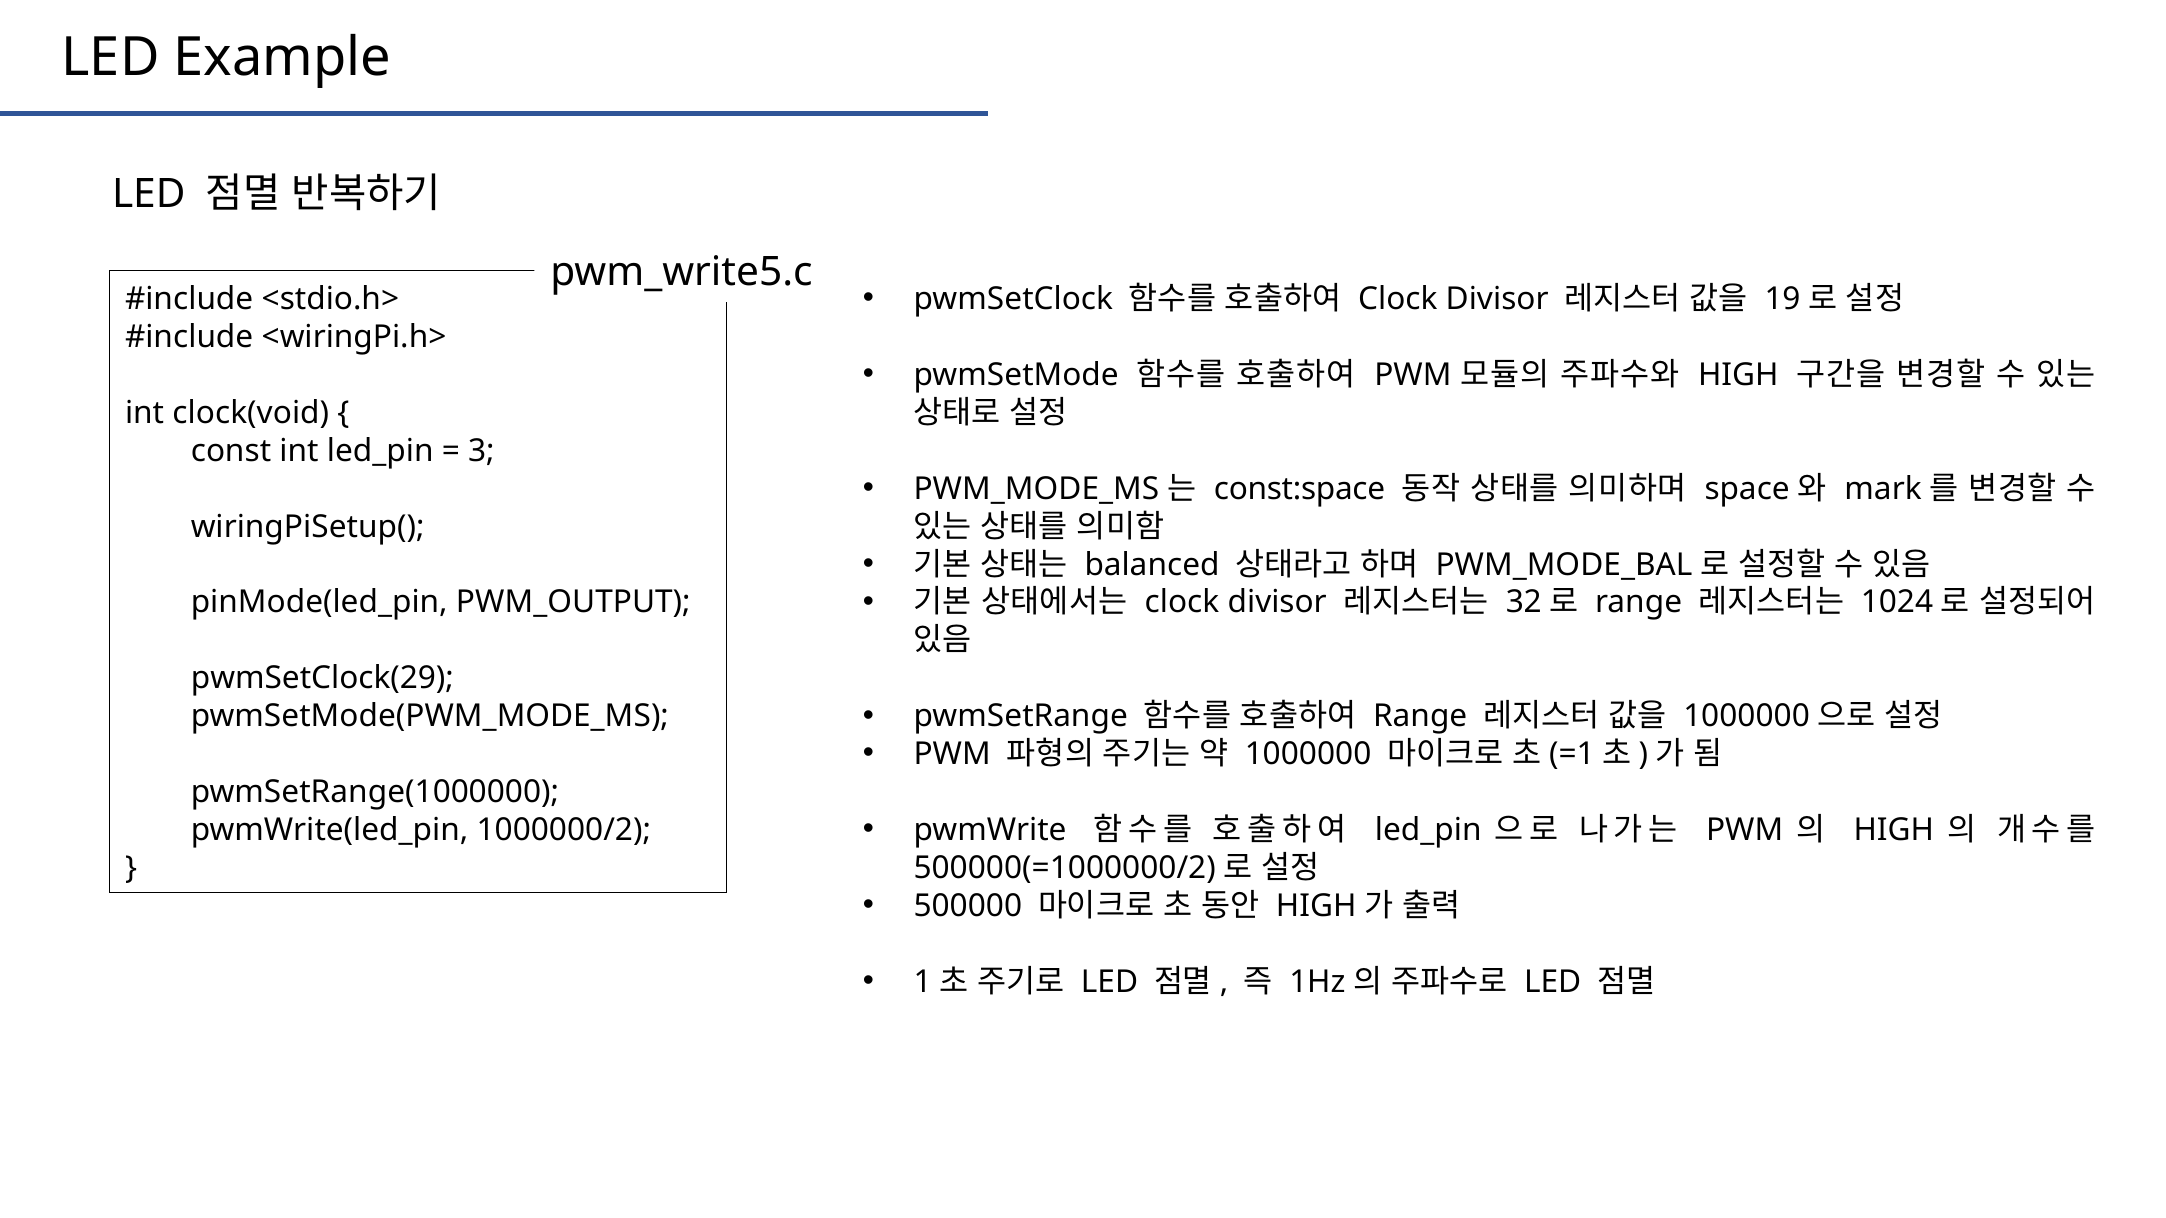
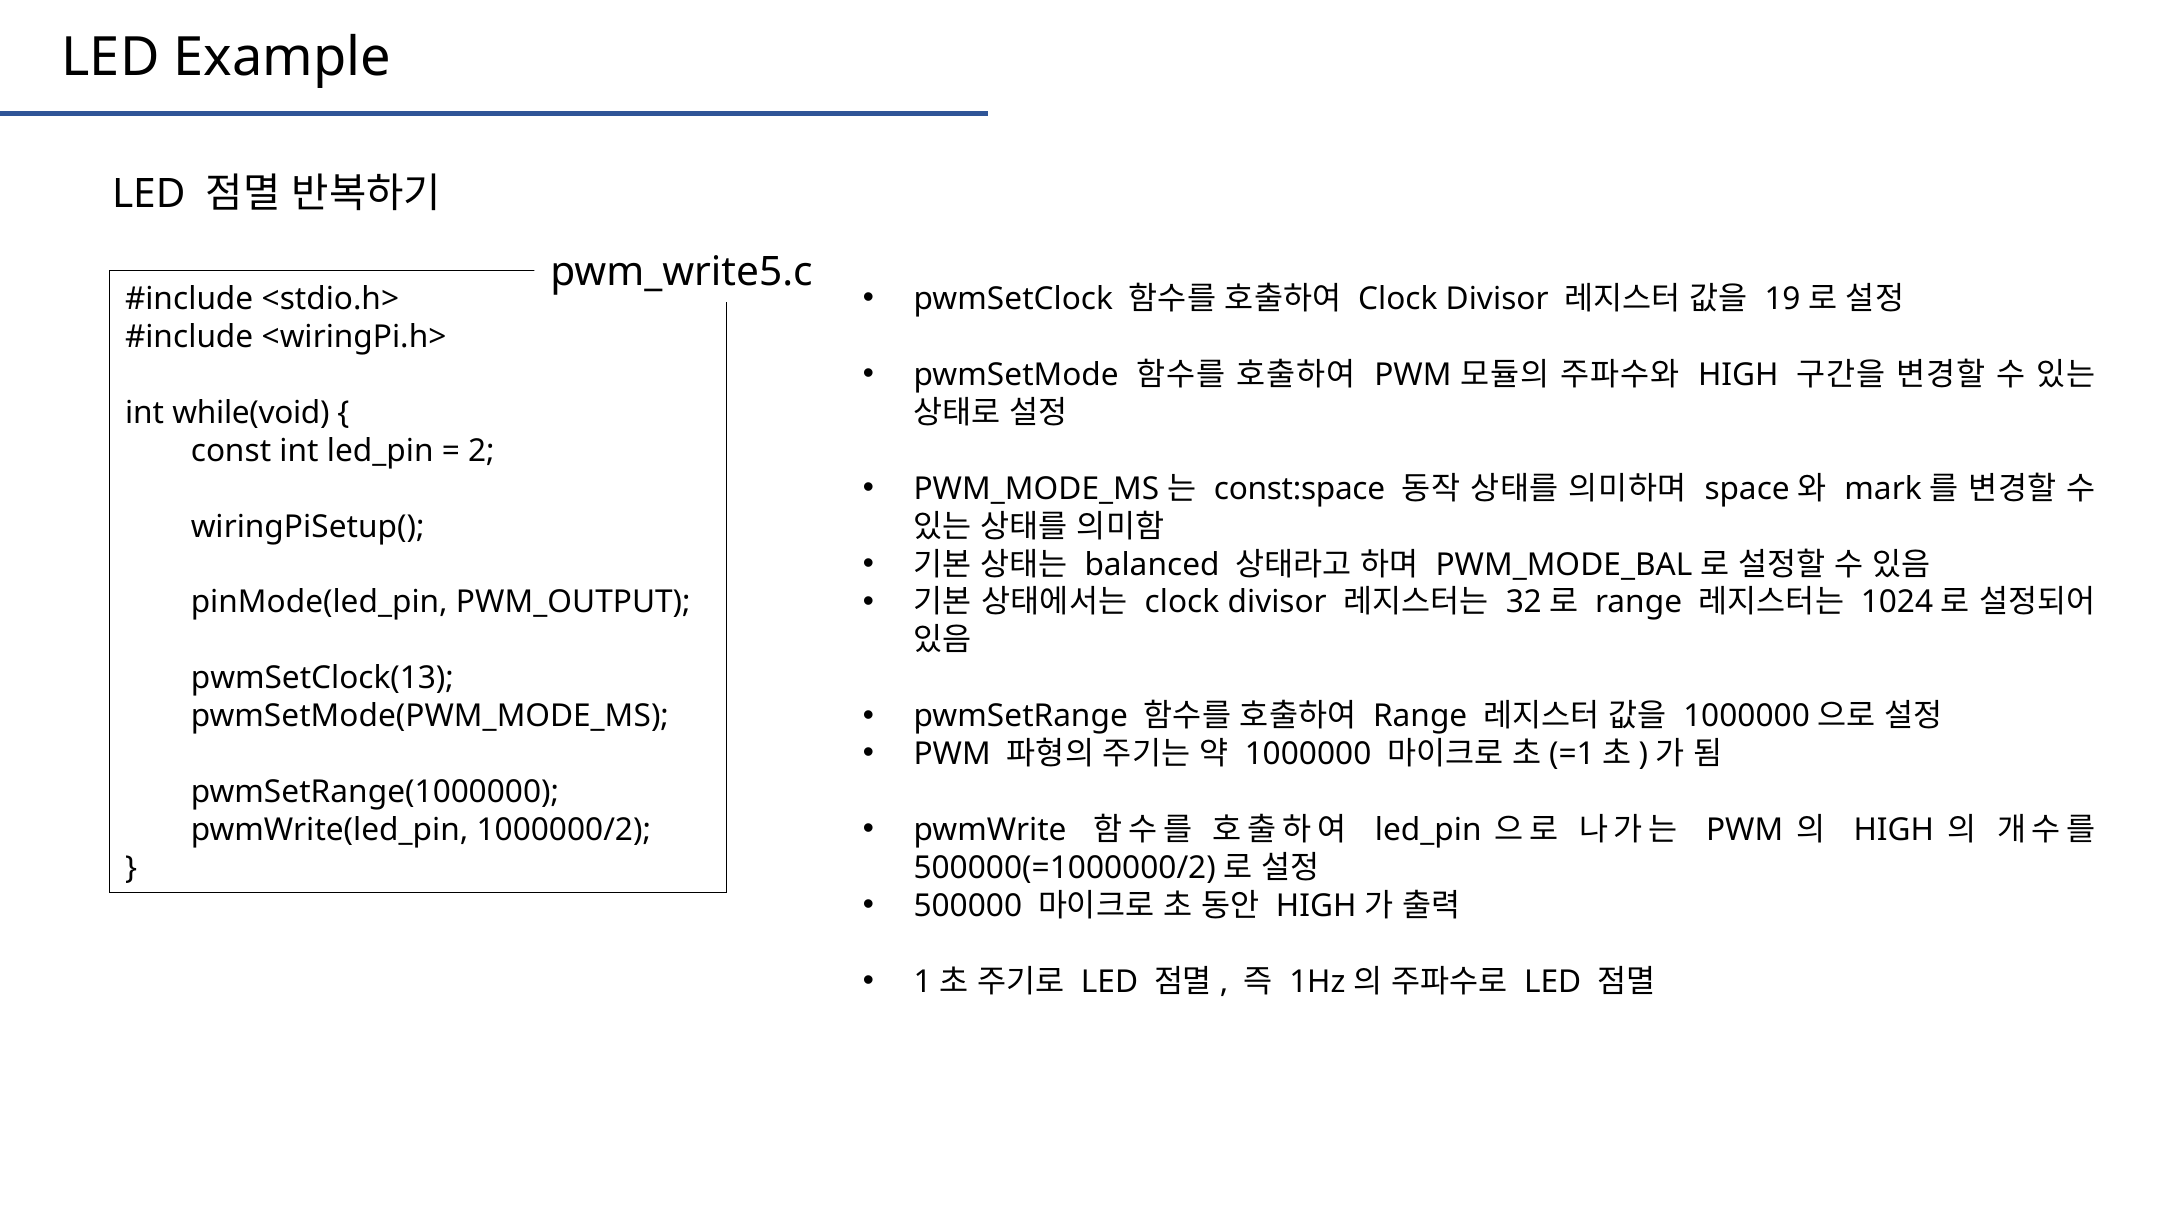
clock(void: clock(void -> while(void
3: 3 -> 2
pwmSetClock(29: pwmSetClock(29 -> pwmSetClock(13
